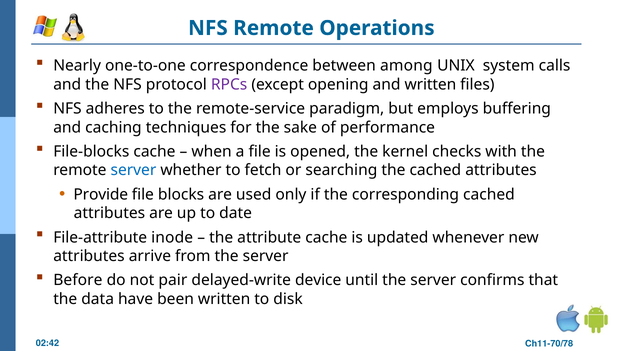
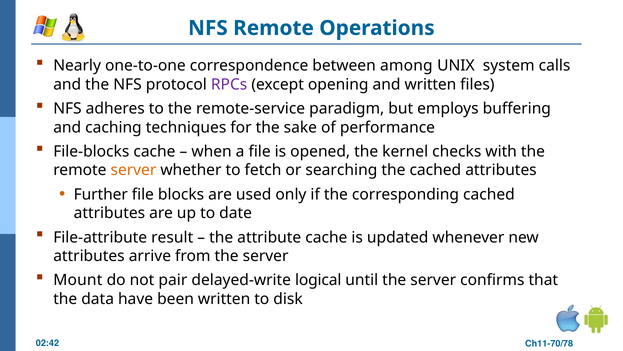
server at (133, 170) colour: blue -> orange
Provide: Provide -> Further
inode: inode -> result
Before: Before -> Mount
device: device -> logical
